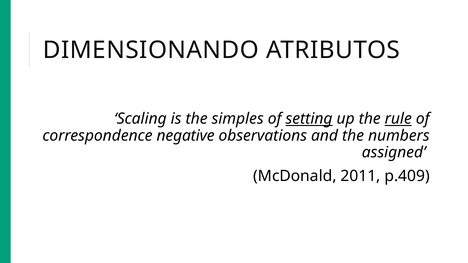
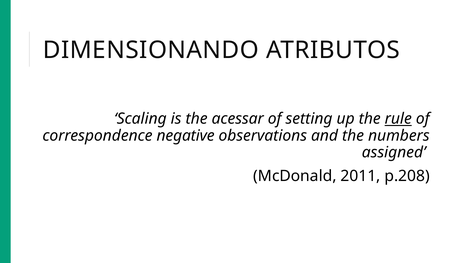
simples: simples -> acessar
setting underline: present -> none
p.409: p.409 -> p.208
